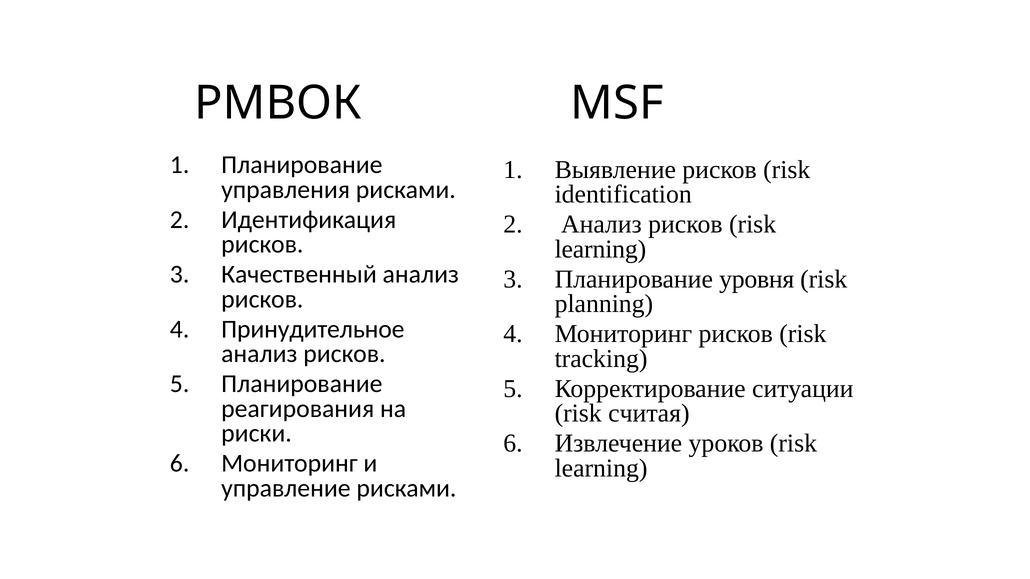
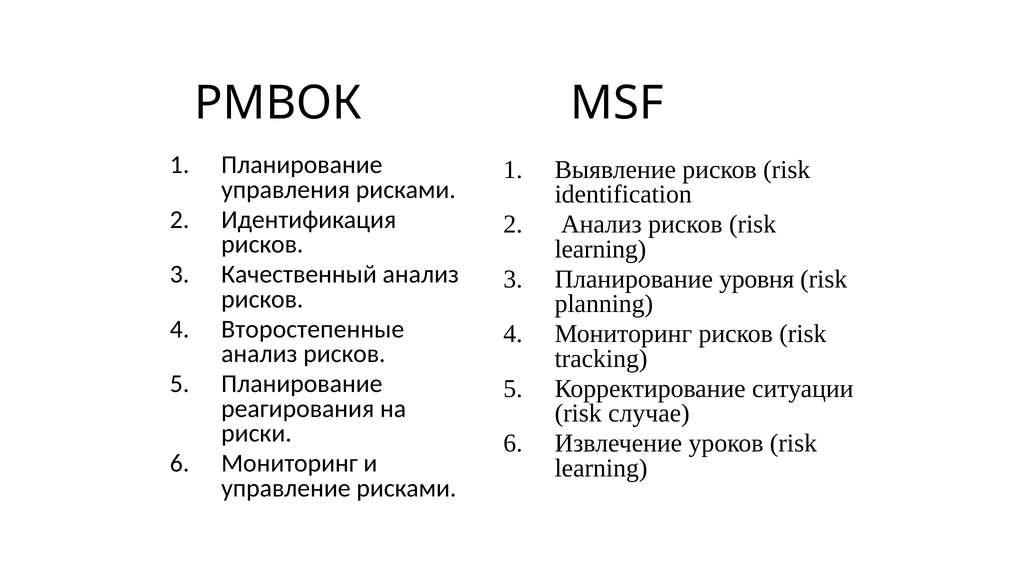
Принудительное: Принудительное -> Второстепенные
считая: считая -> случае
